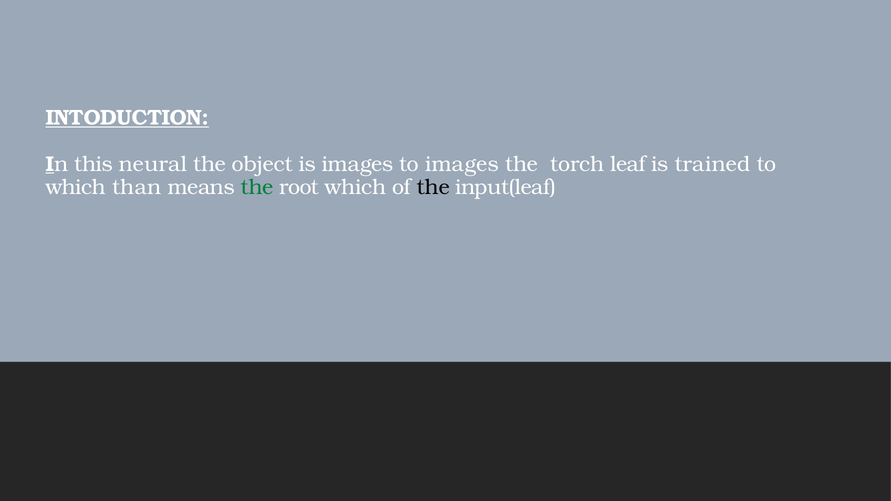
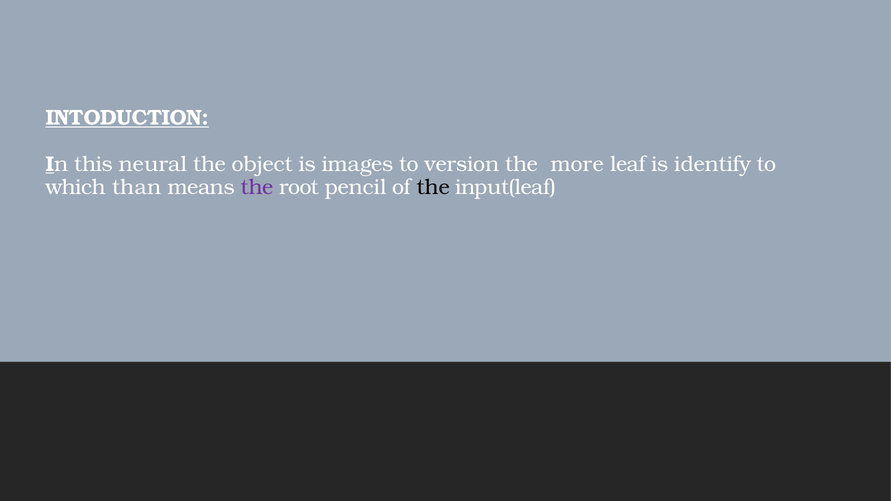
to images: images -> version
torch: torch -> more
trained: trained -> identify
the at (257, 187) colour: green -> purple
root which: which -> pencil
